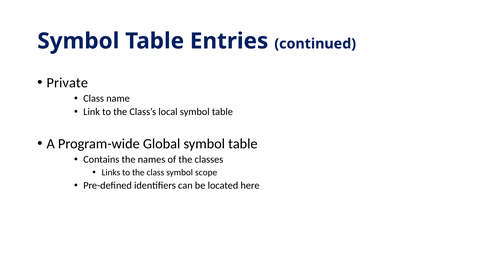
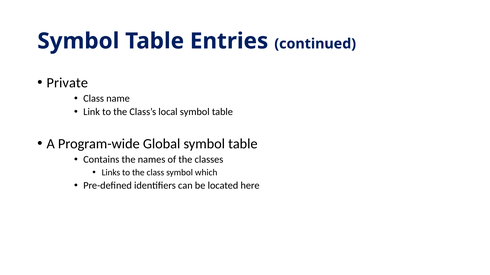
scope: scope -> which
